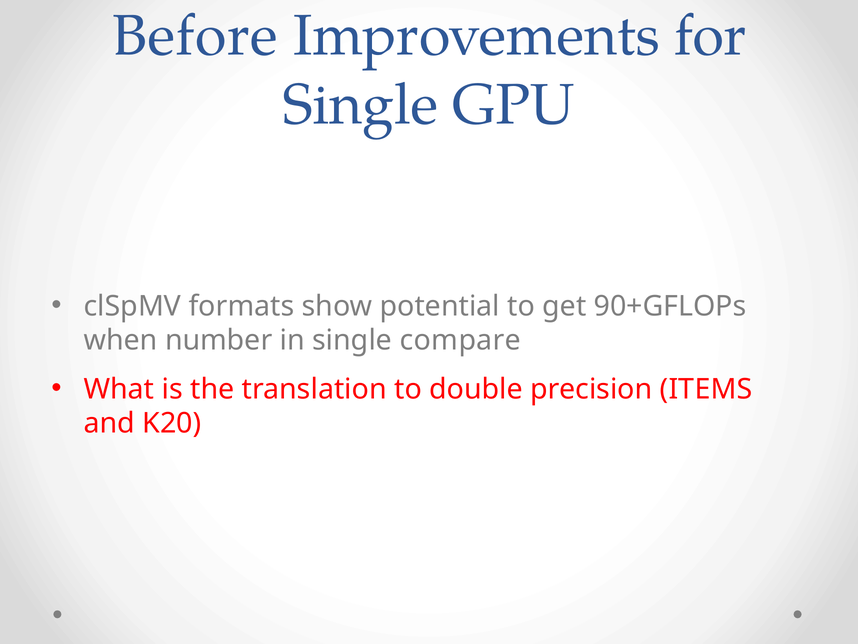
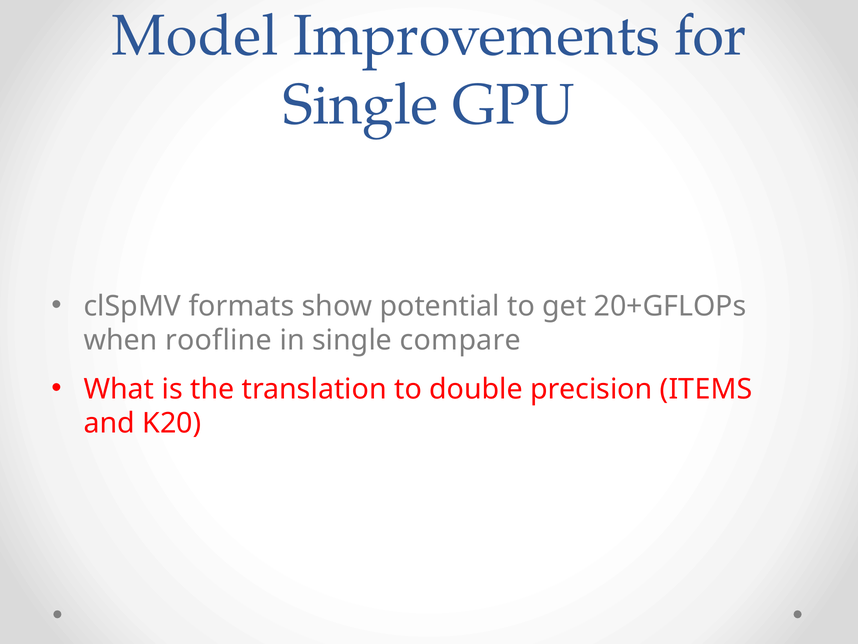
Before: Before -> Model
90+GFLOPs: 90+GFLOPs -> 20+GFLOPs
number: number -> roofline
